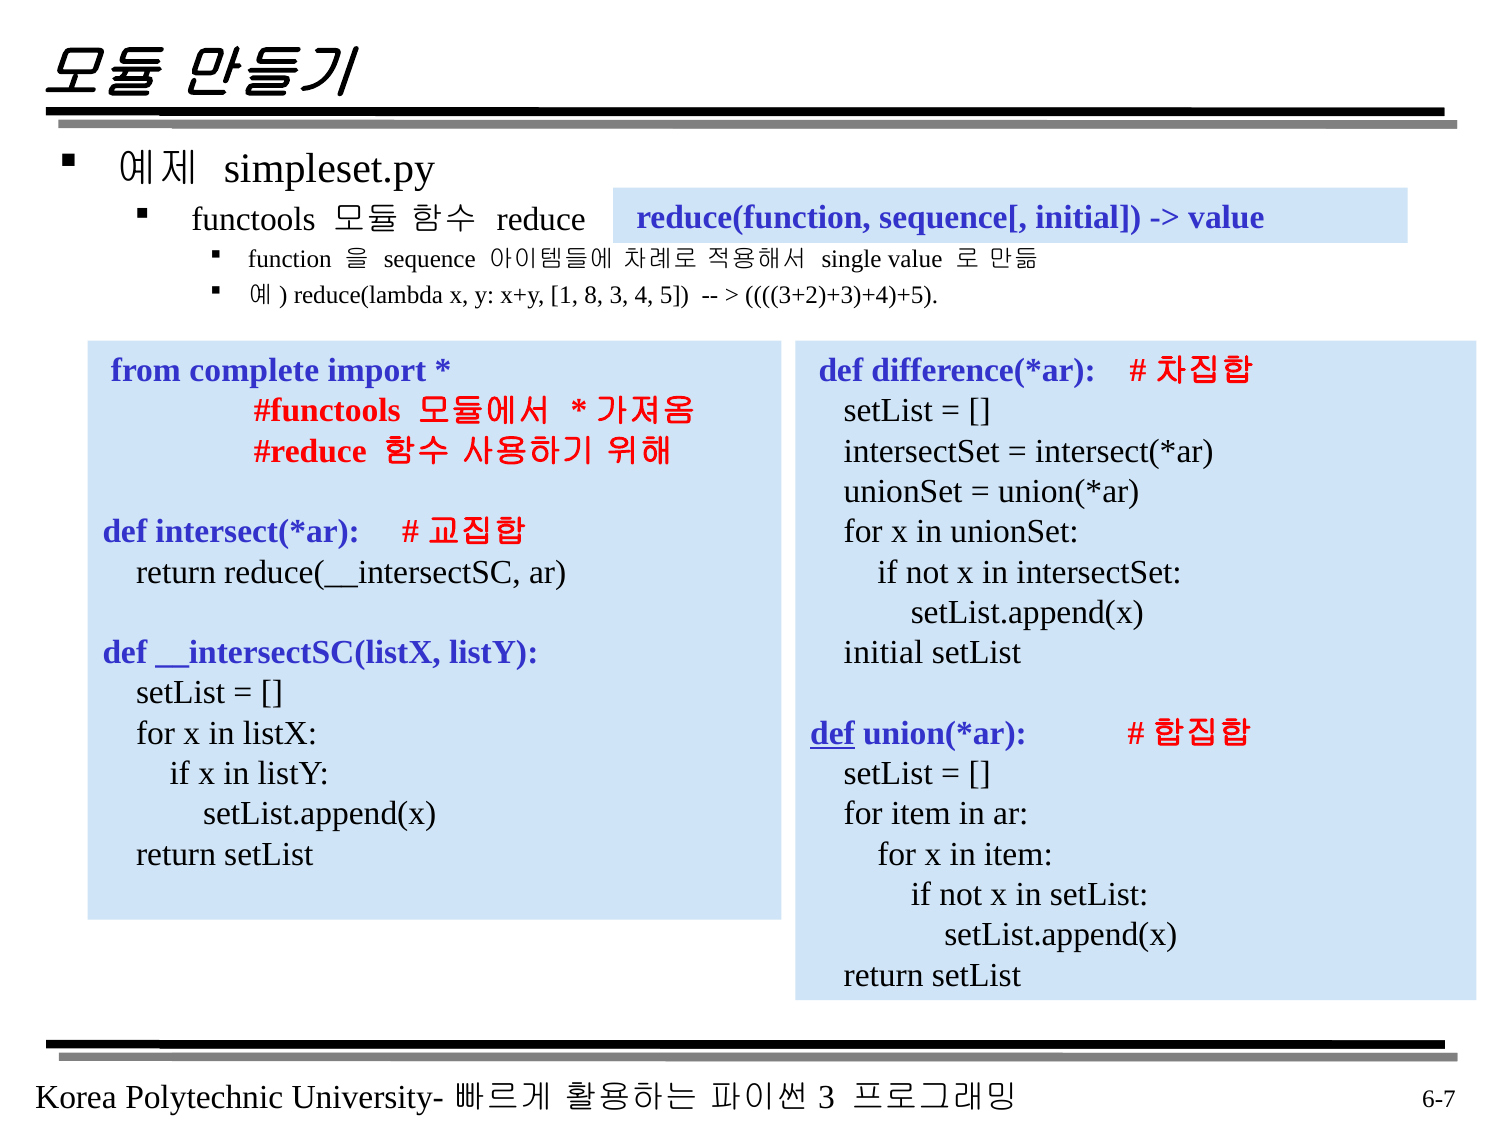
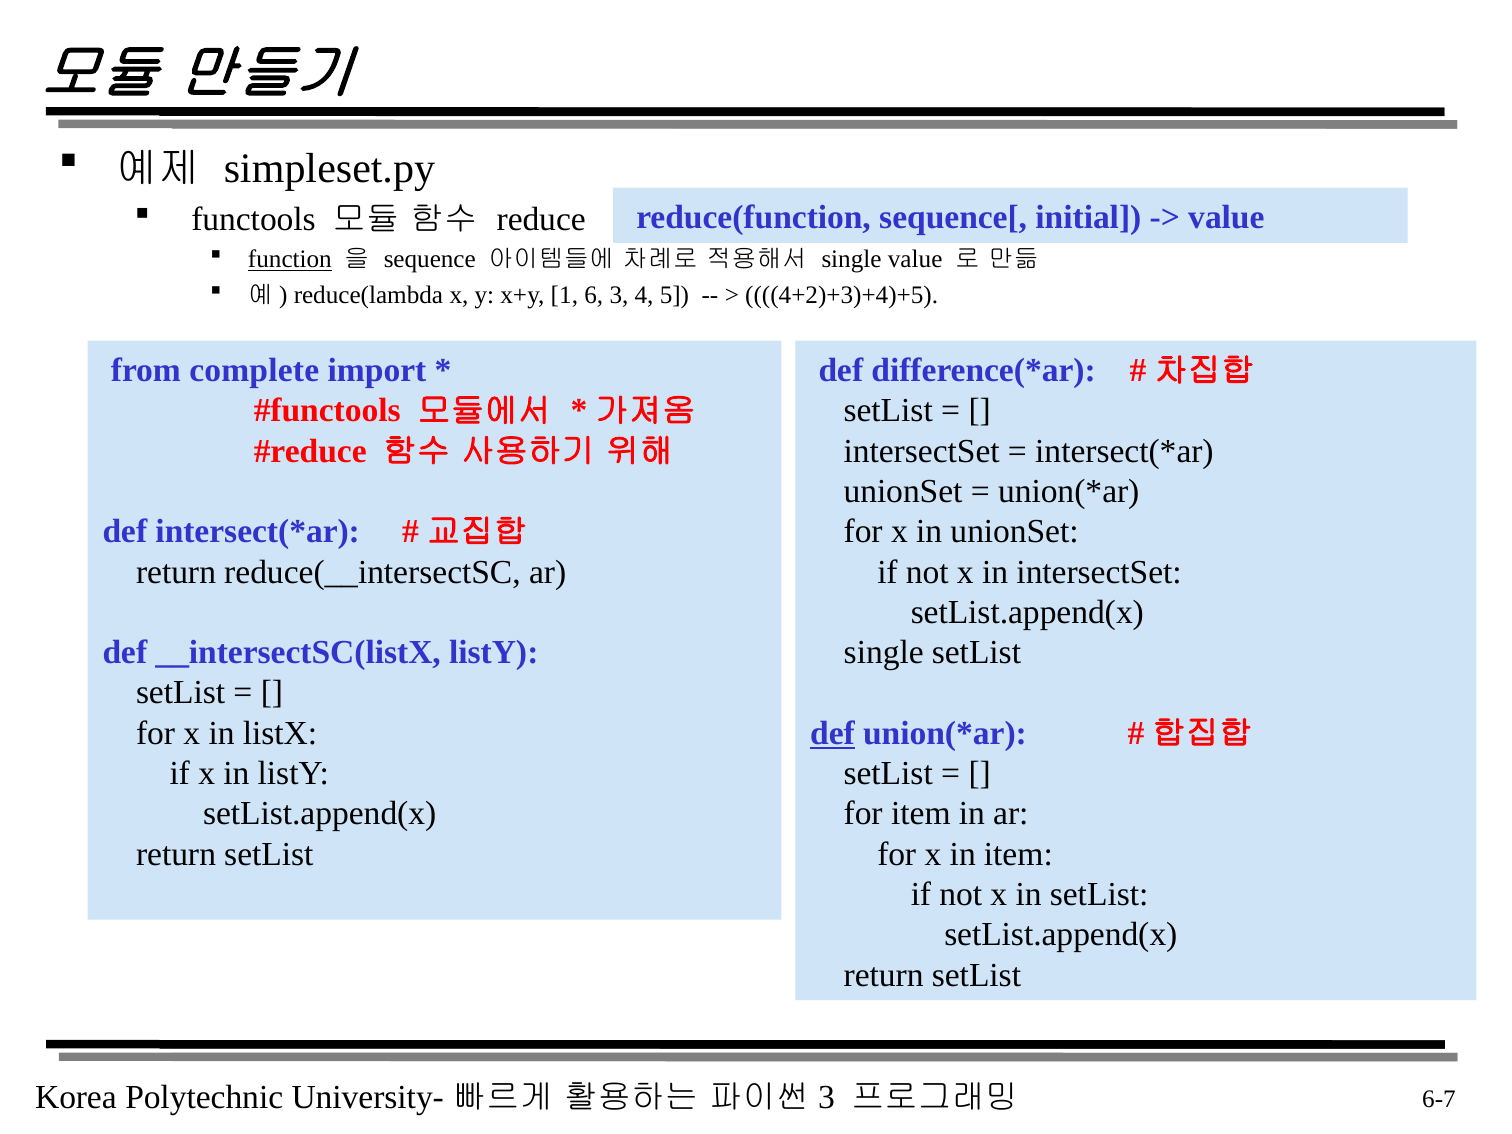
function underline: none -> present
8: 8 -> 6
3+2)+3)+4)+5: 3+2)+3)+4)+5 -> 4+2)+3)+4)+5
initial at (884, 653): initial -> single
